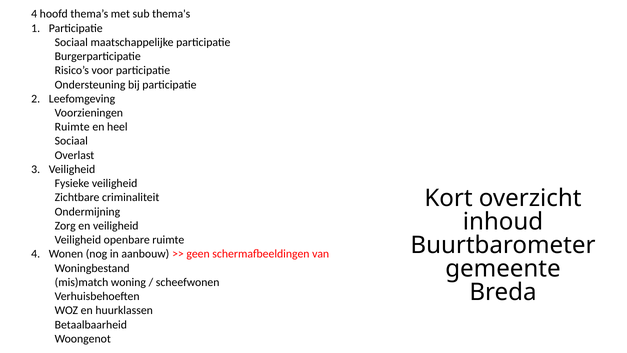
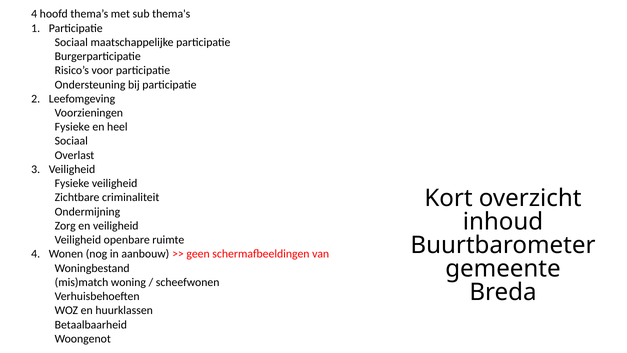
Ruimte at (72, 127): Ruimte -> Fysieke
